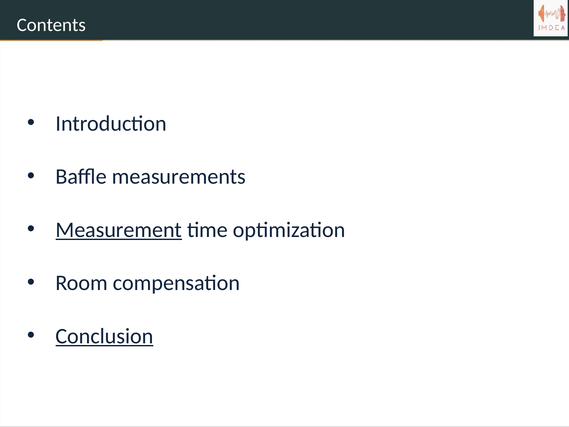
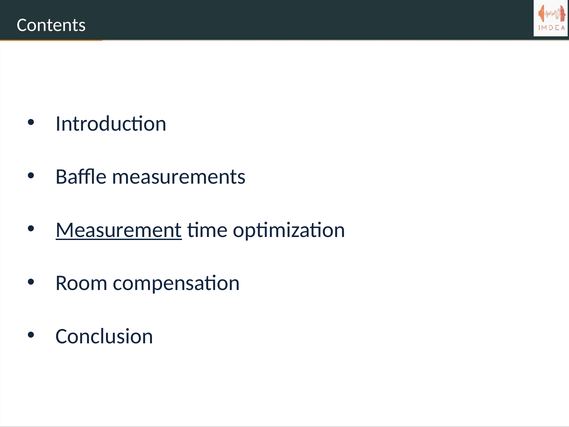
Conclusion underline: present -> none
